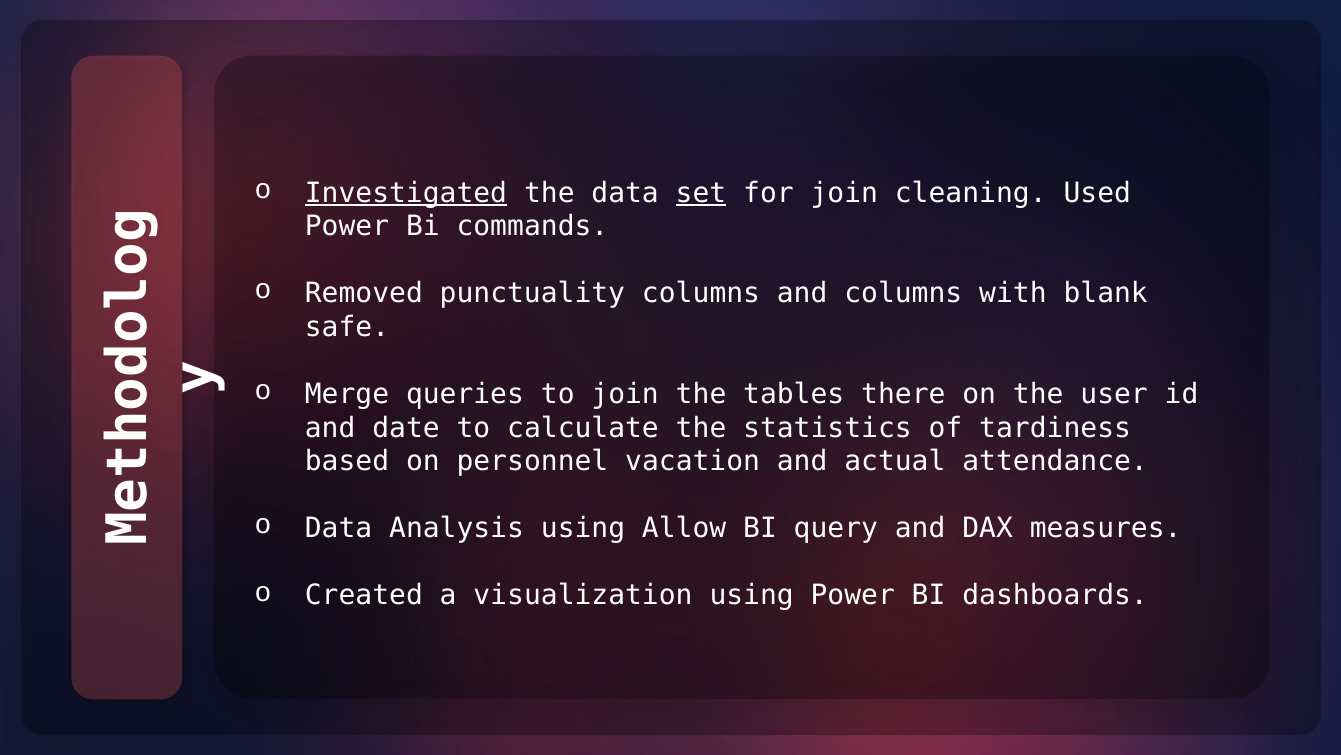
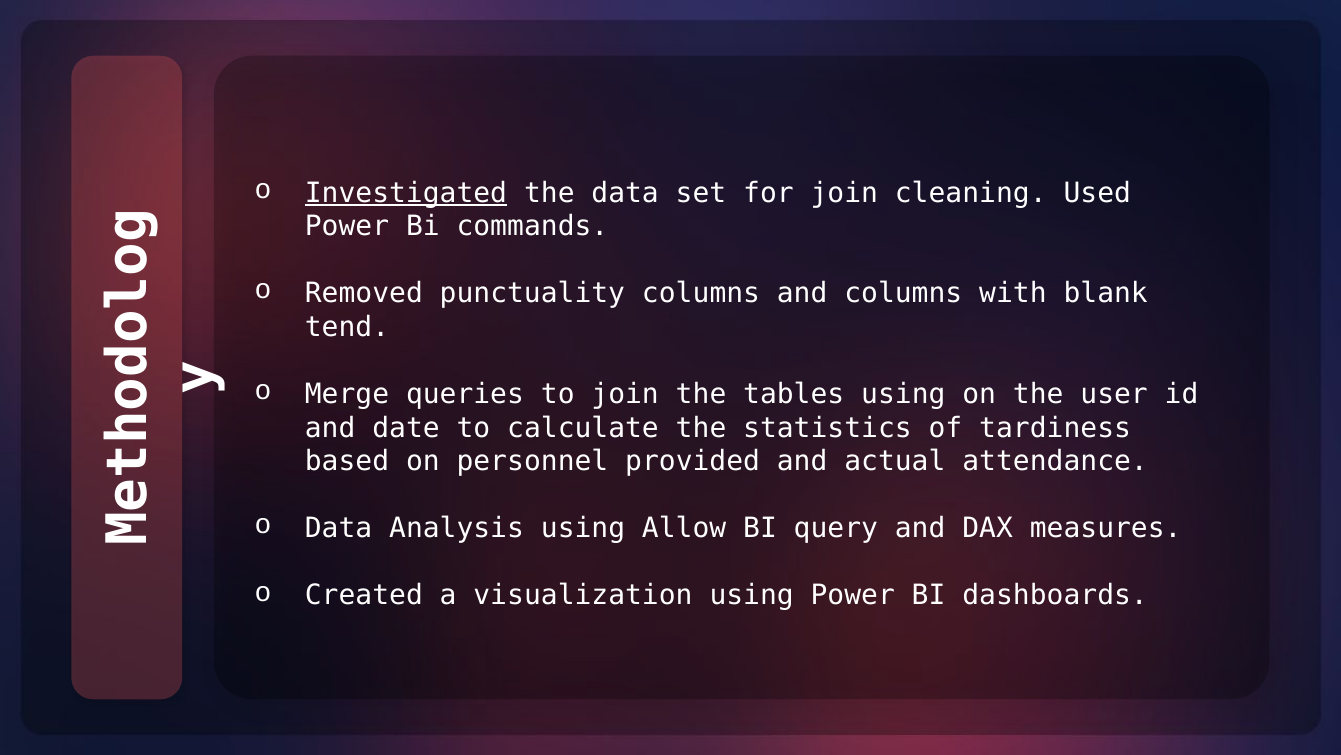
set underline: present -> none
safe: safe -> tend
tables there: there -> using
vacation: vacation -> provided
